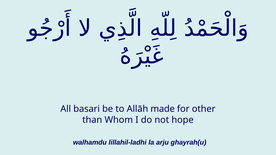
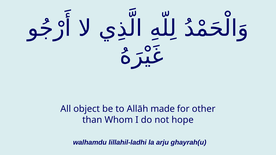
basari: basari -> object
